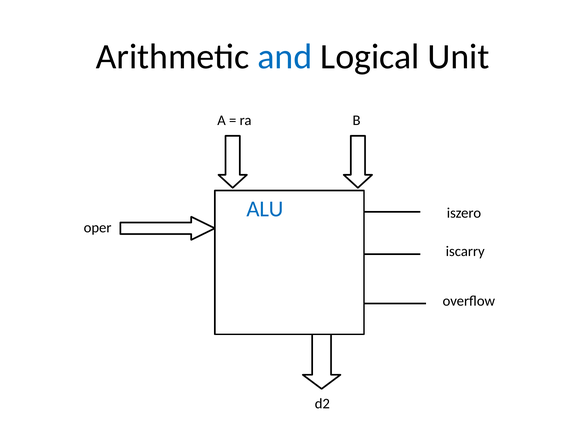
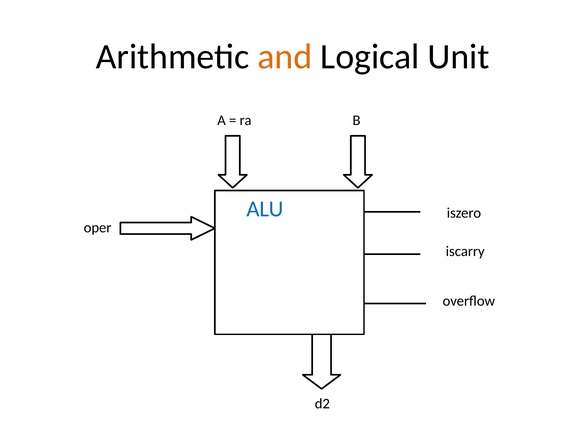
and colour: blue -> orange
